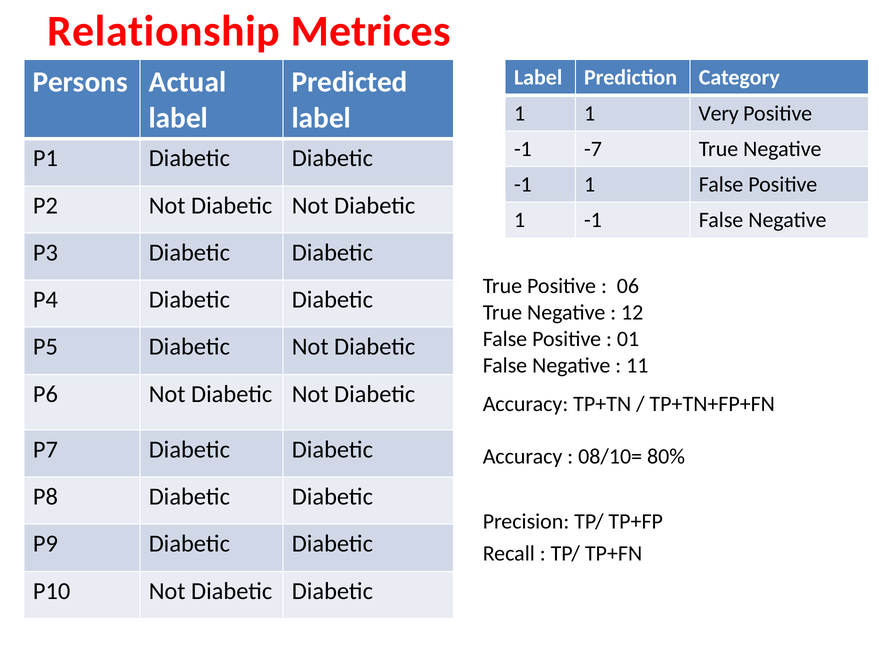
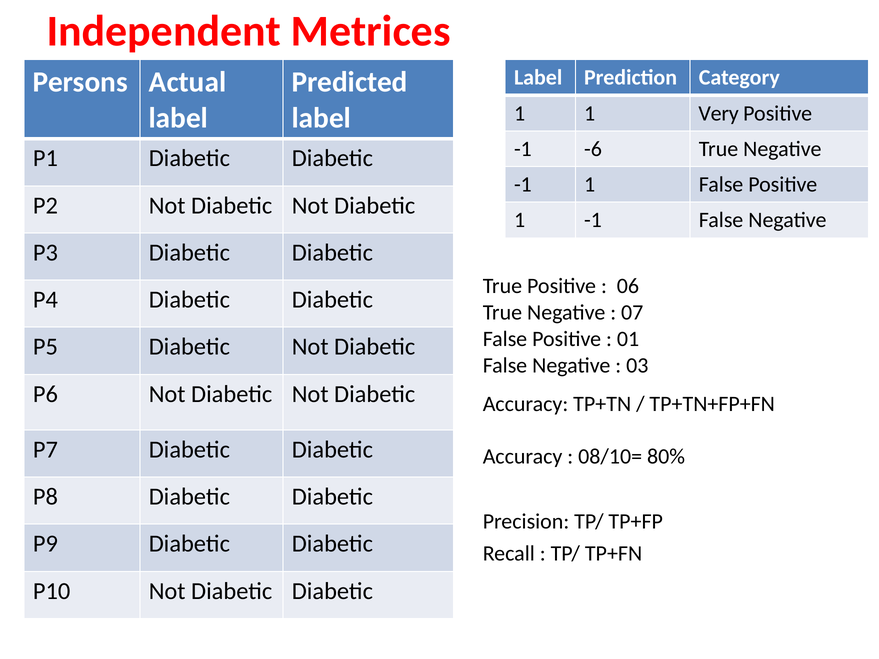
Relationship: Relationship -> Independent
-7: -7 -> -6
12: 12 -> 07
11: 11 -> 03
